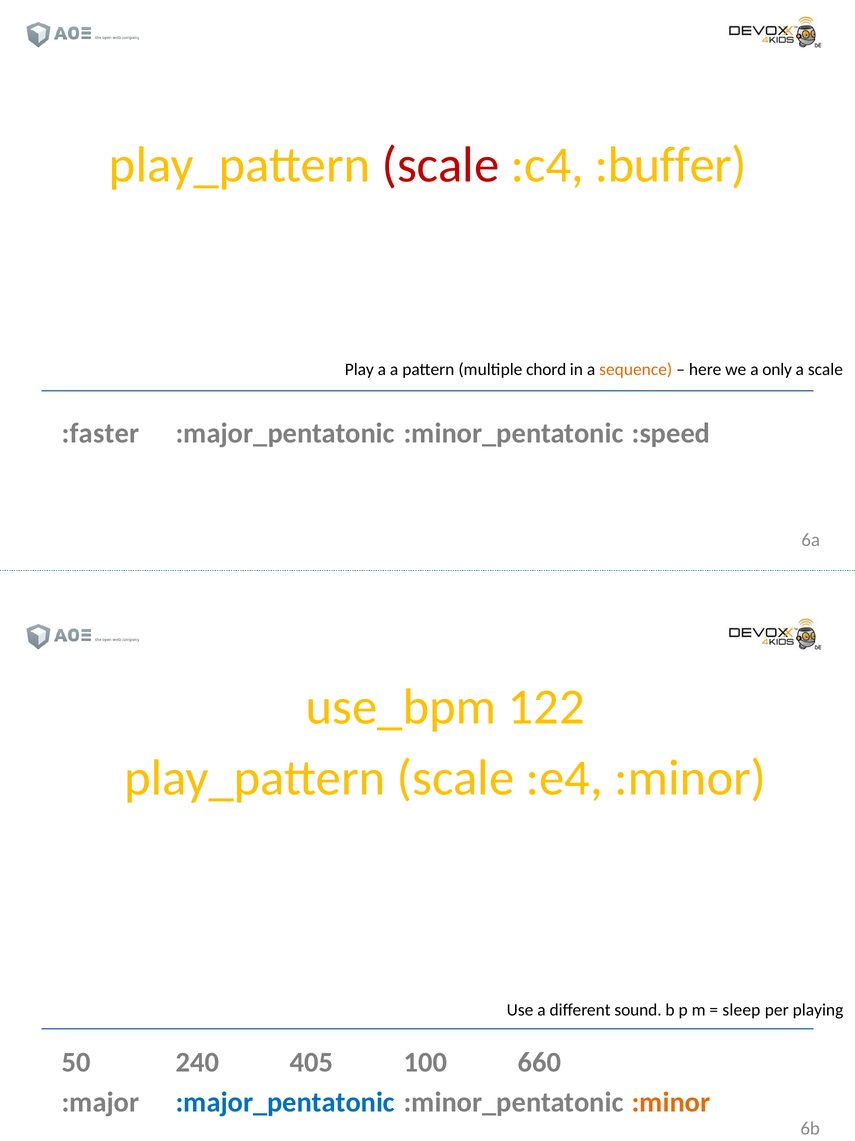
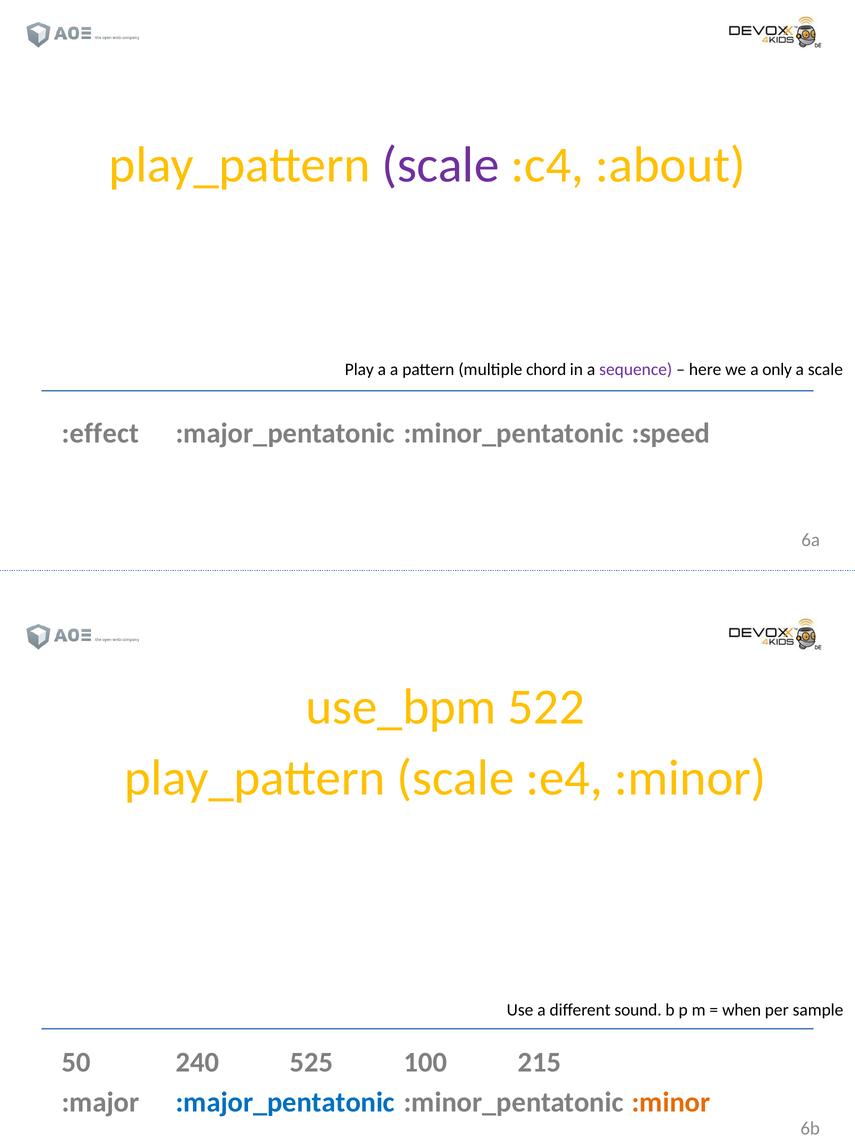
scale at (441, 165) colour: red -> purple
:buffer: :buffer -> :about
sequence colour: orange -> purple
:faster: :faster -> :effect
122: 122 -> 522
sleep: sleep -> when
playing: playing -> sample
405: 405 -> 525
660: 660 -> 215
